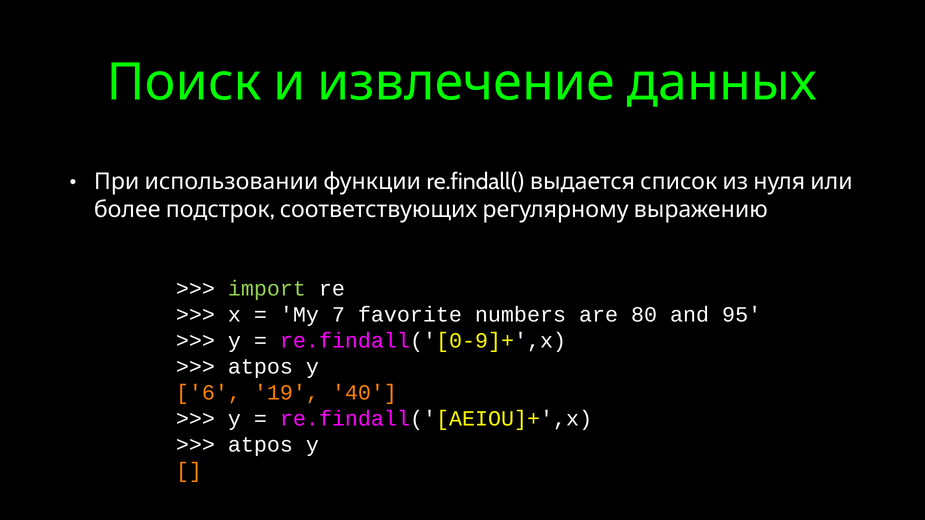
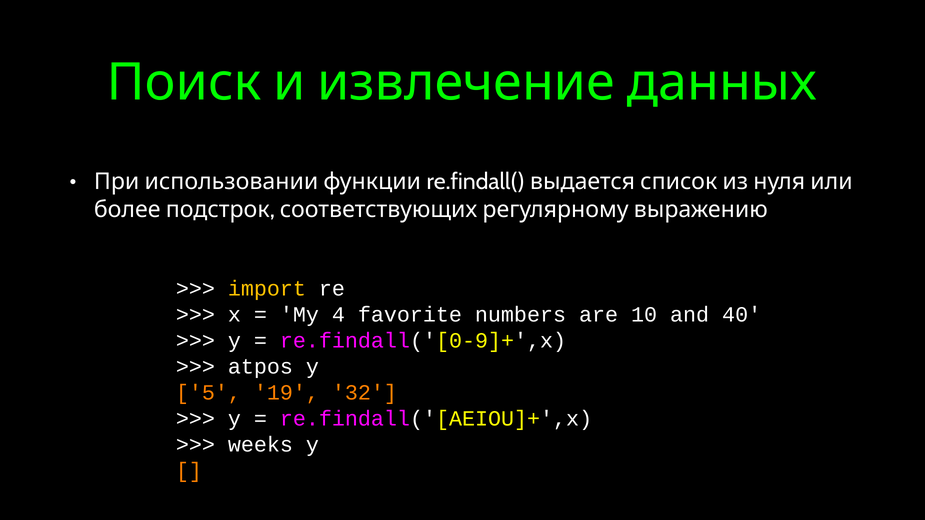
import colour: light green -> yellow
7: 7 -> 4
80: 80 -> 10
95: 95 -> 40
6: 6 -> 5
40: 40 -> 32
atpos at (260, 445): atpos -> weeks
